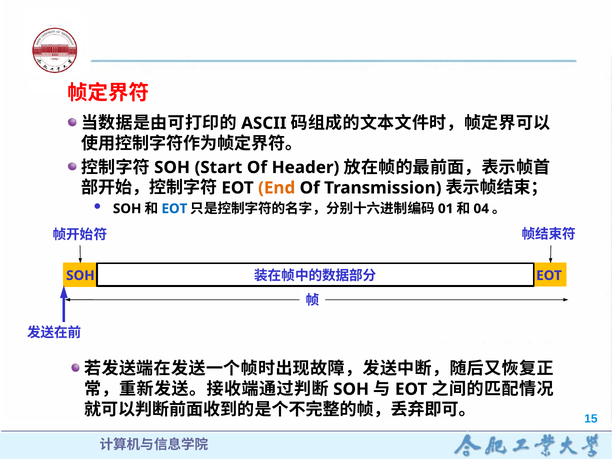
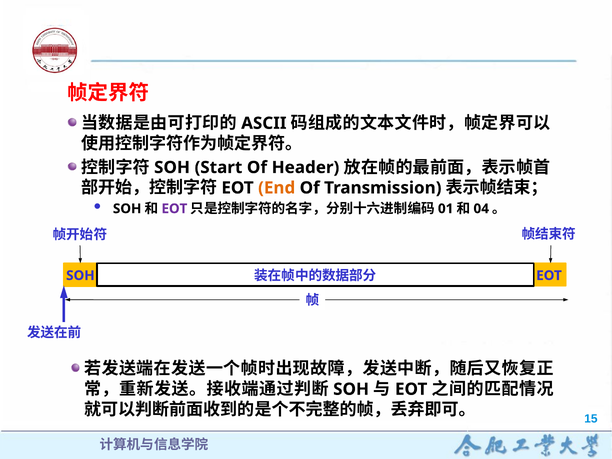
EOT at (174, 209) colour: blue -> purple
